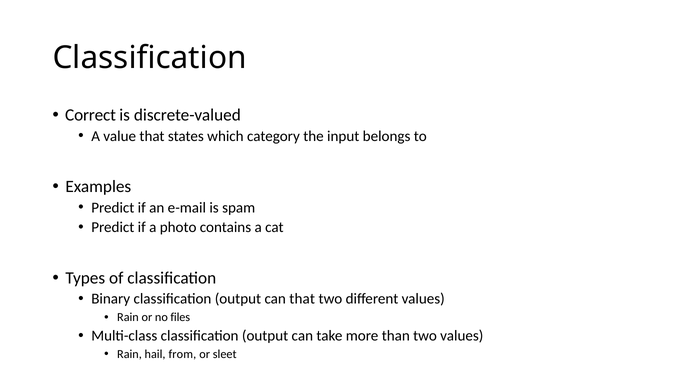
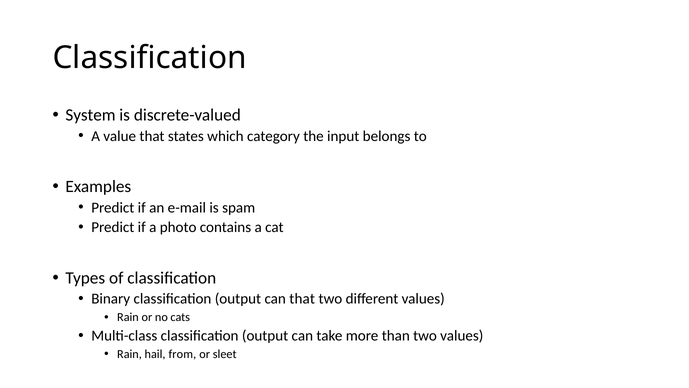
Correct: Correct -> System
files: files -> cats
